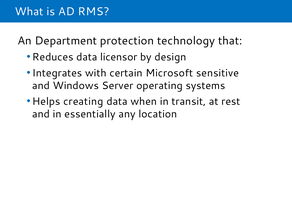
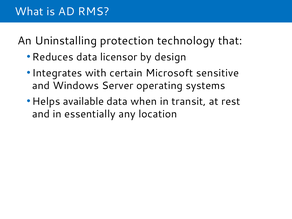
Department: Department -> Uninstalling
creating: creating -> available
